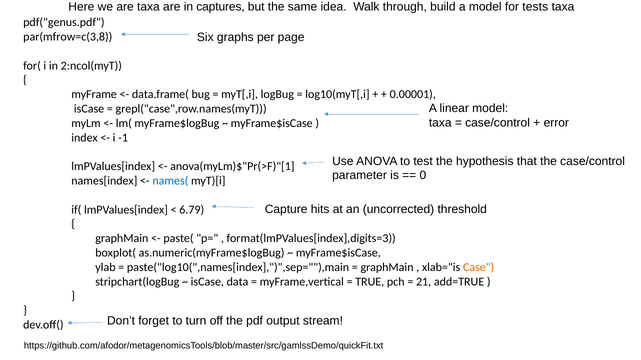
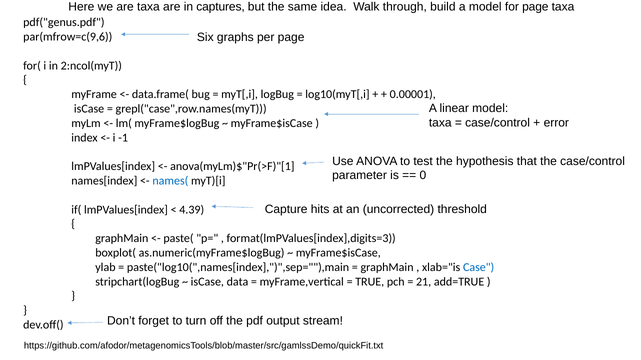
for tests: tests -> page
par(mfrow=c(3,8: par(mfrow=c(3,8 -> par(mfrow=c(9,6
6.79: 6.79 -> 4.39
Case colour: orange -> blue
